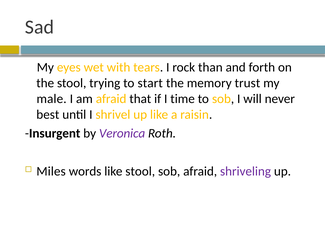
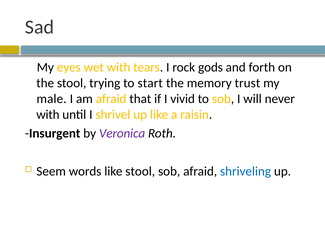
than: than -> gods
time: time -> vivid
best at (48, 114): best -> with
Miles: Miles -> Seem
shriveling colour: purple -> blue
